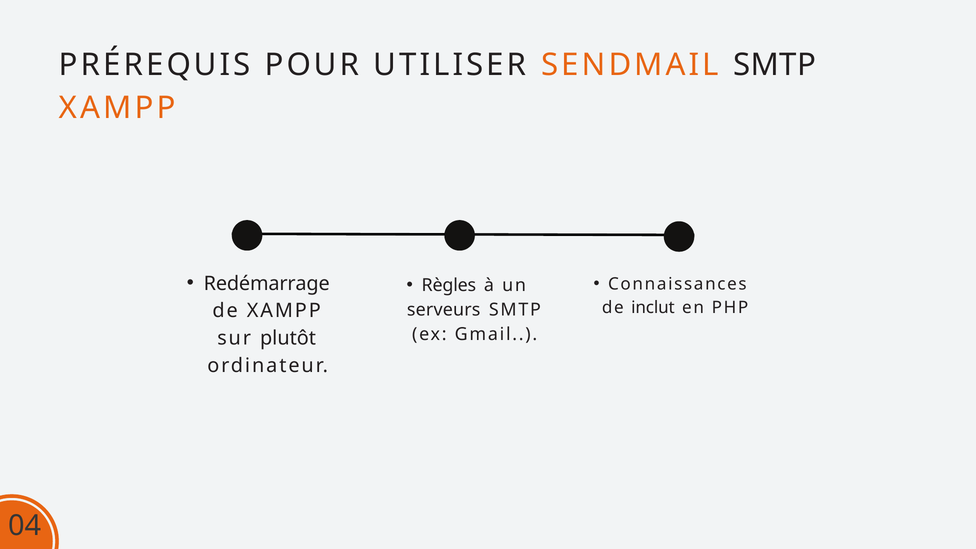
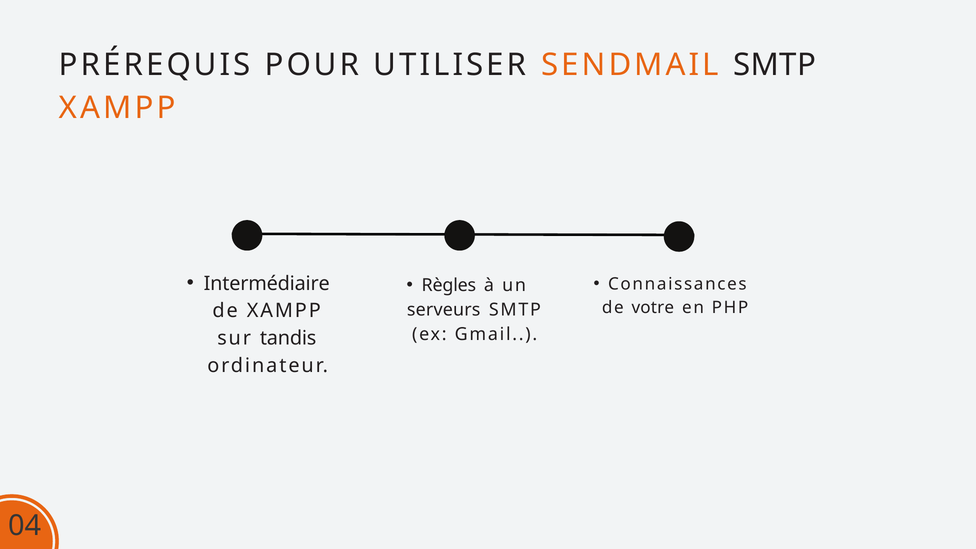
Redémarrage: Redémarrage -> Intermédiaire
inclut: inclut -> votre
plutôt: plutôt -> tandis
